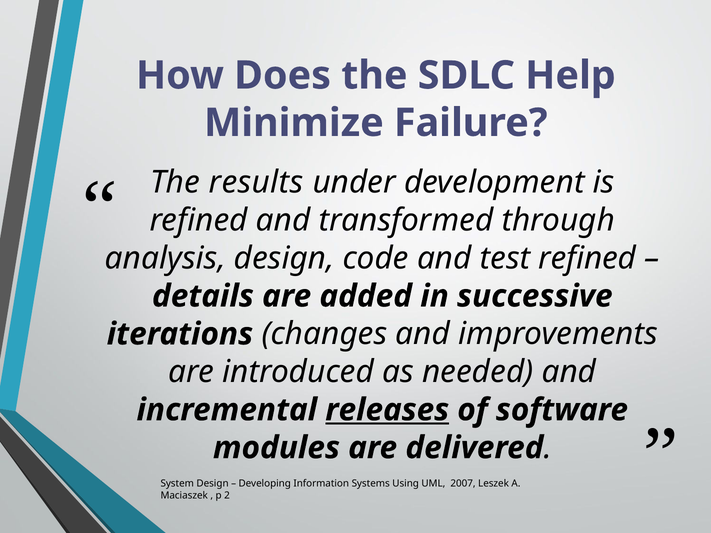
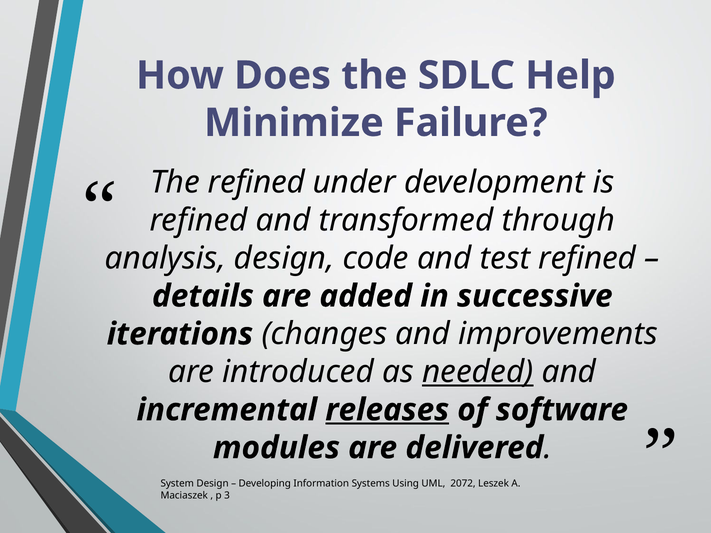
The results: results -> refined
needed underline: none -> present
2007: 2007 -> 2072
2: 2 -> 3
